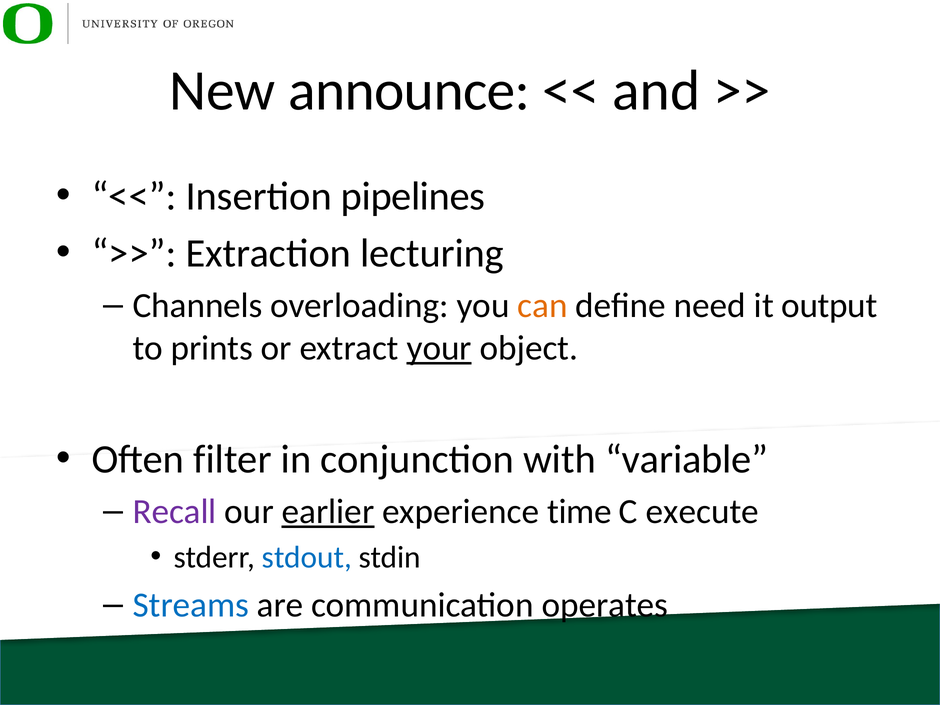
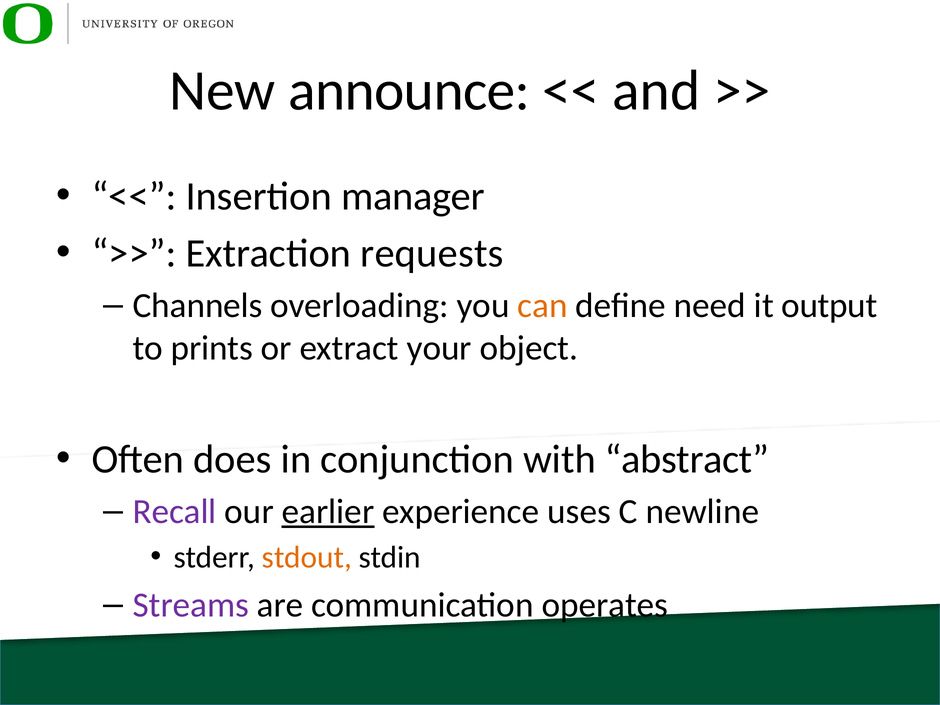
pipelines: pipelines -> manager
lecturing: lecturing -> requests
your underline: present -> none
filter: filter -> does
variable: variable -> abstract
time: time -> uses
execute: execute -> newline
stdout colour: blue -> orange
Streams colour: blue -> purple
